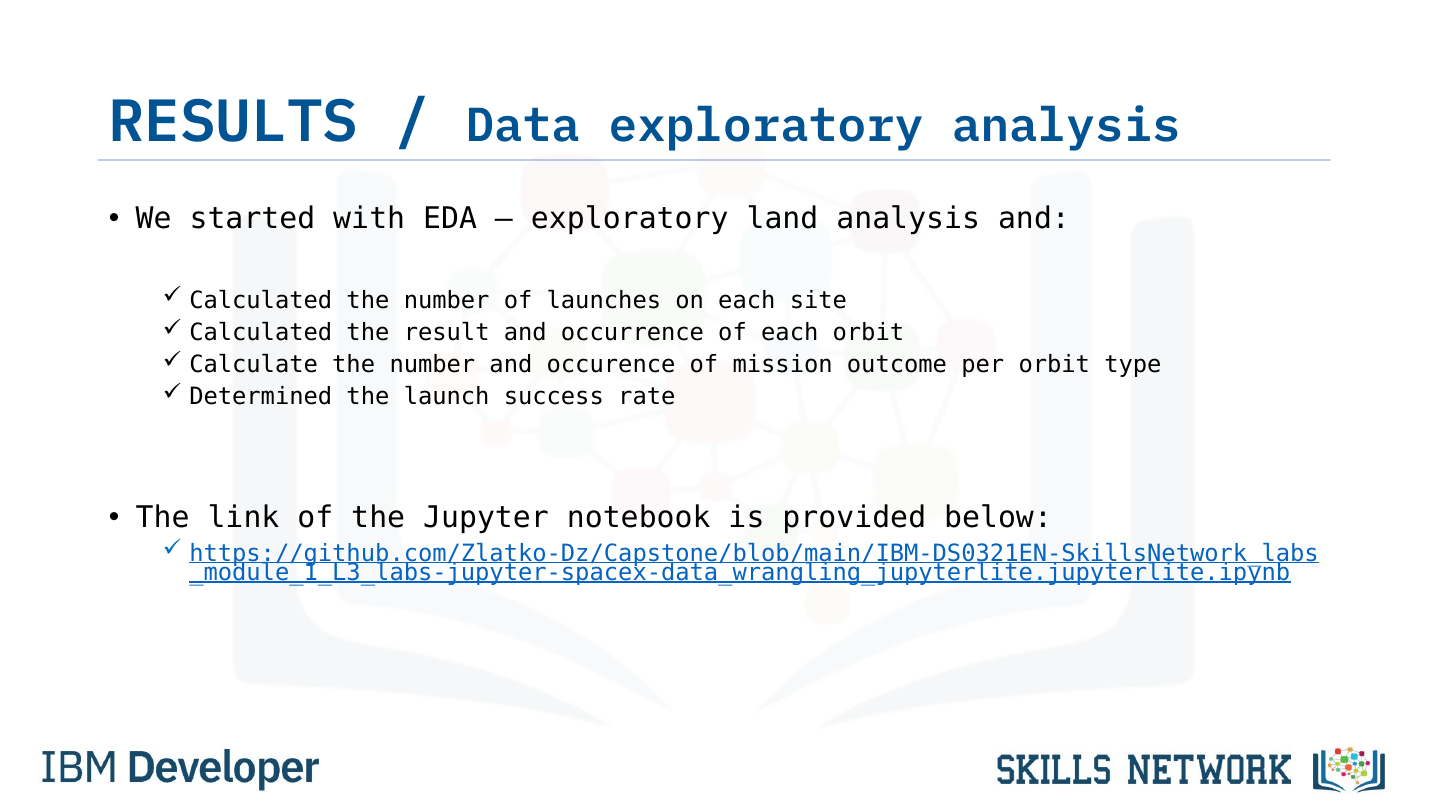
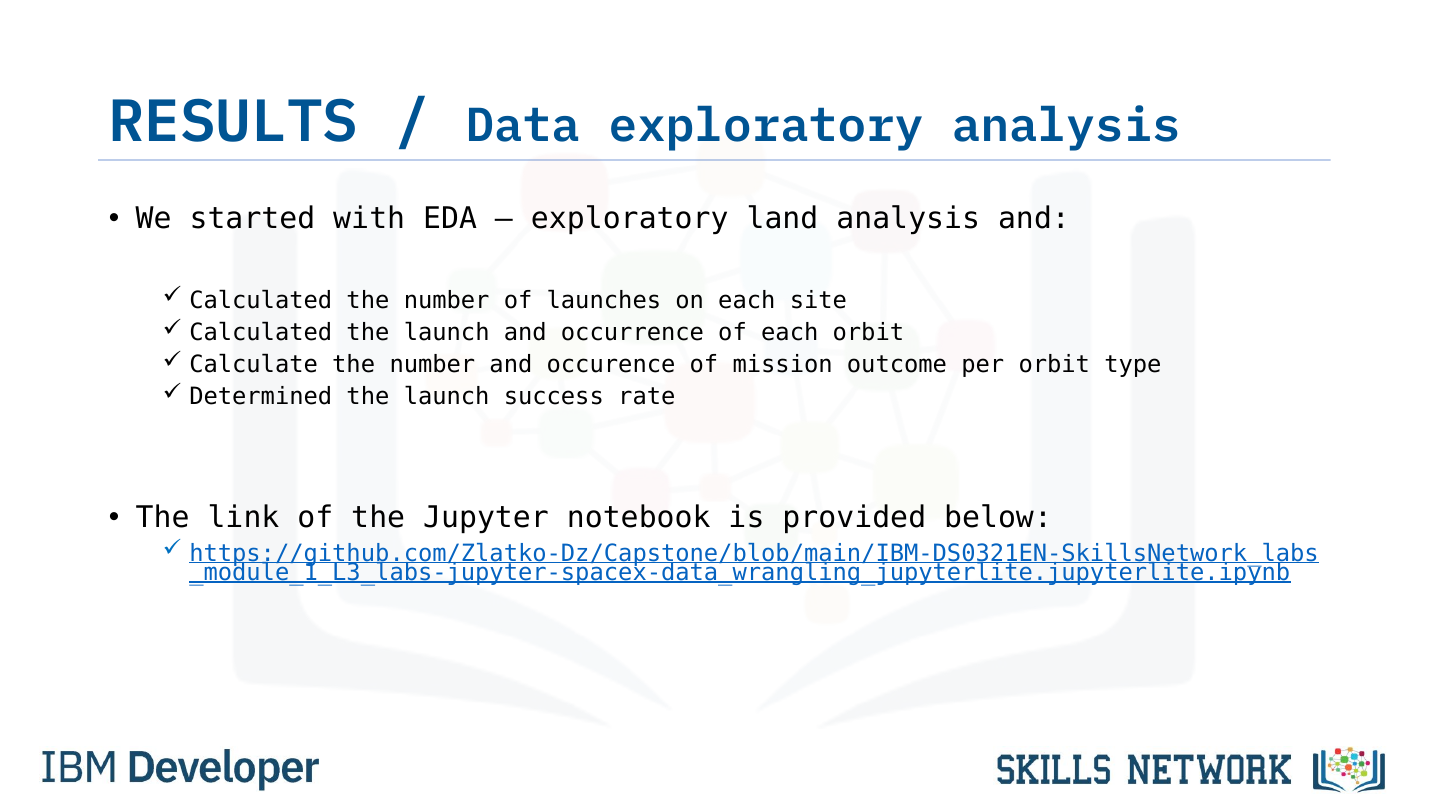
Calculated the result: result -> launch
